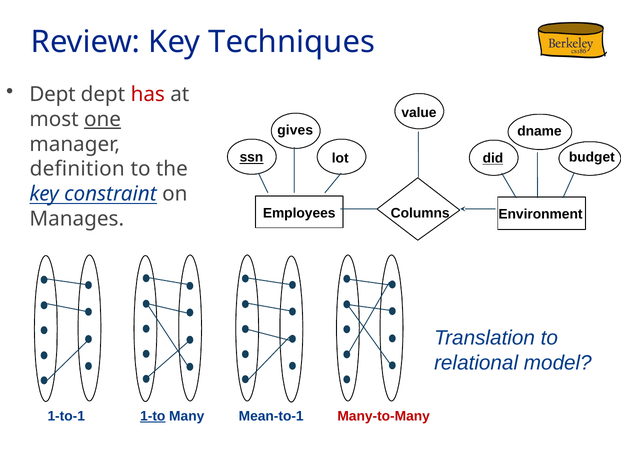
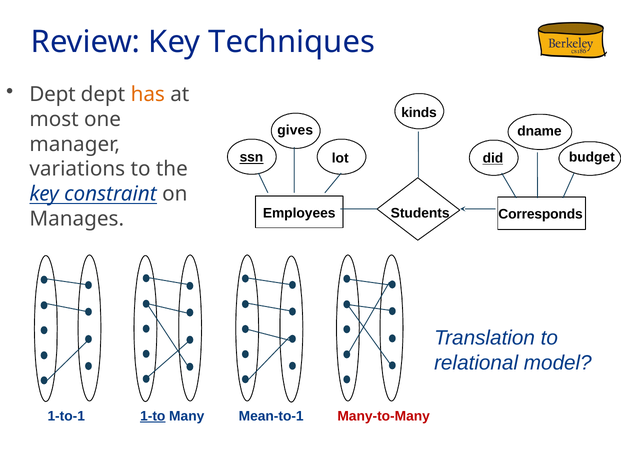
has colour: red -> orange
value: value -> kinds
one underline: present -> none
definition: definition -> variations
Environment: Environment -> Corresponds
Columns: Columns -> Students
